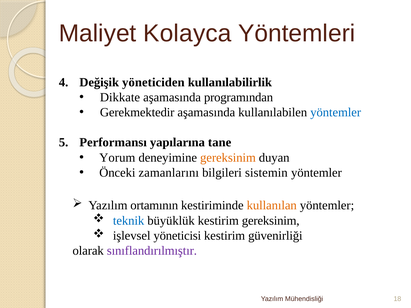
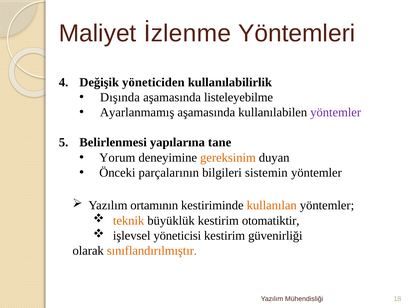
Kolayca: Kolayca -> İzlenme
Dikkate: Dikkate -> Dışında
programından: programından -> listeleyebilme
Gerekmektedir: Gerekmektedir -> Ayarlanmamış
yöntemler at (336, 112) colour: blue -> purple
Performansı: Performansı -> Belirlenmesi
zamanlarını: zamanlarını -> parçalarının
teknik colour: blue -> orange
kestirim gereksinim: gereksinim -> otomatiktir
sınıflandırılmıştır colour: purple -> orange
